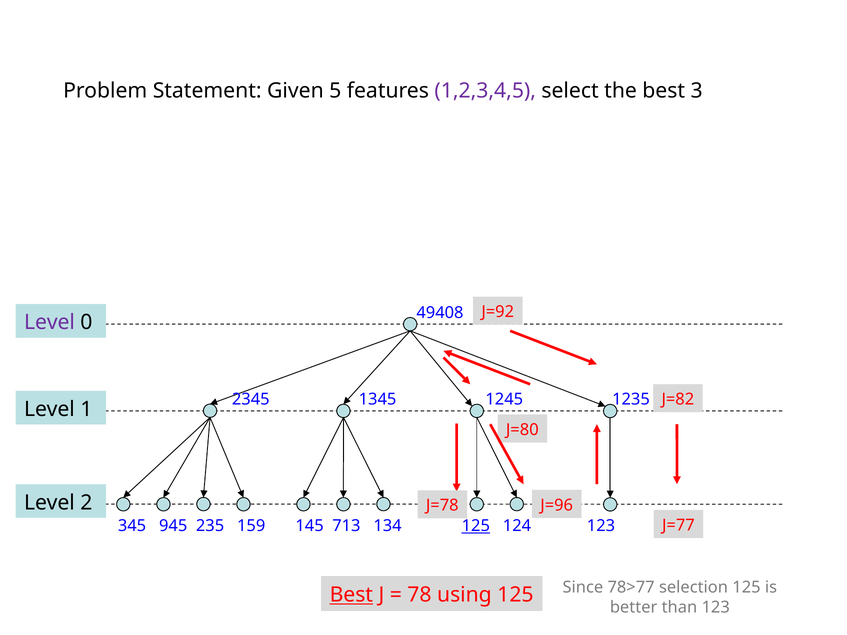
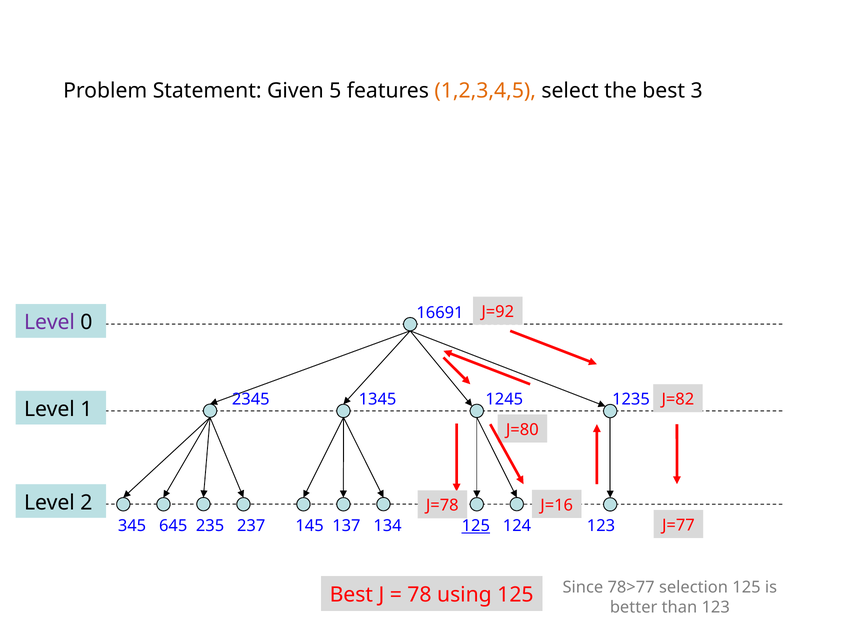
1,2,3,4,5 colour: purple -> orange
49408: 49408 -> 16691
J=96: J=96 -> J=16
945: 945 -> 645
159: 159 -> 237
713: 713 -> 137
Best at (351, 595) underline: present -> none
